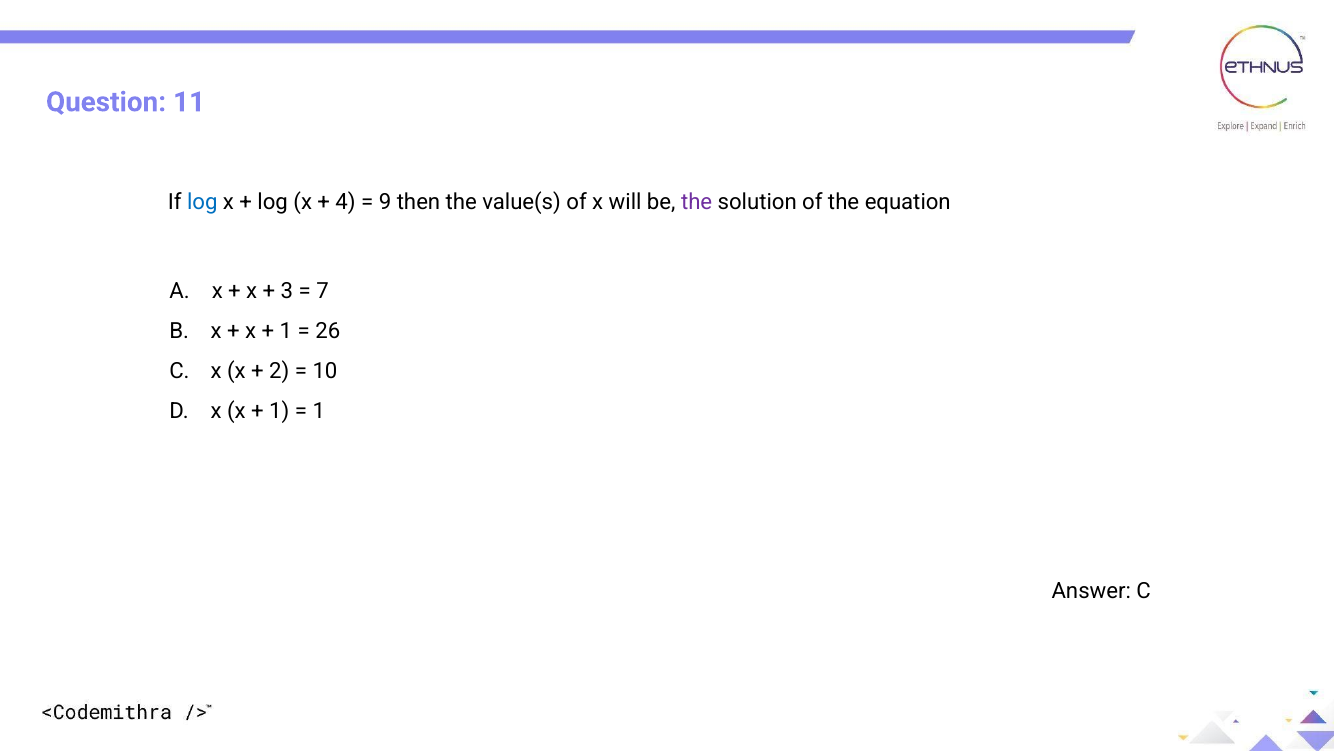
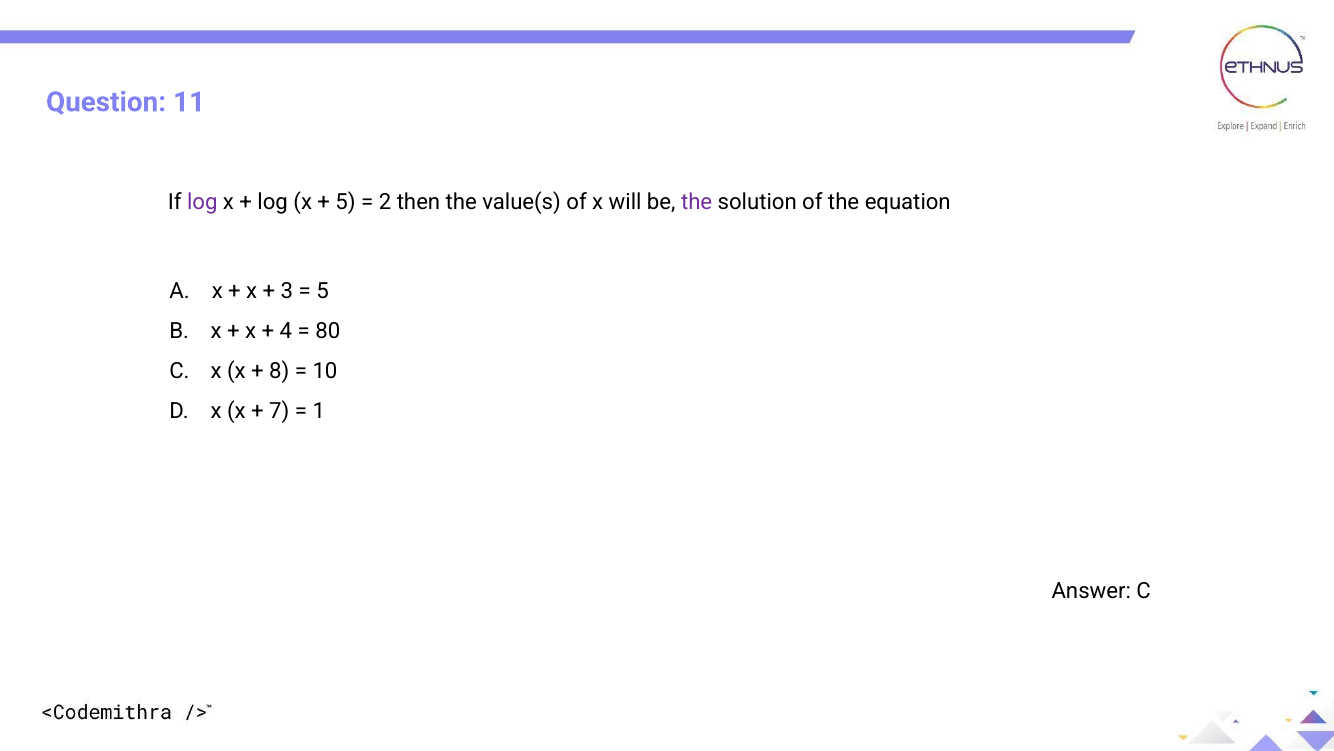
log at (202, 202) colour: blue -> purple
4 at (346, 202): 4 -> 5
9: 9 -> 2
7 at (323, 291): 7 -> 5
1 at (286, 331): 1 -> 4
26: 26 -> 80
2: 2 -> 8
1 at (279, 411): 1 -> 7
